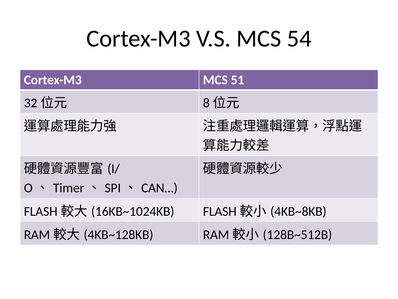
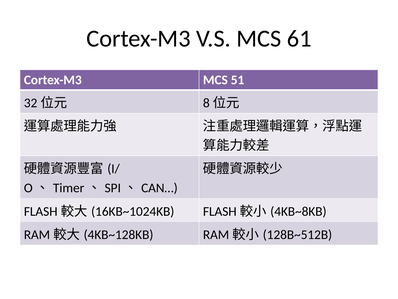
54: 54 -> 61
